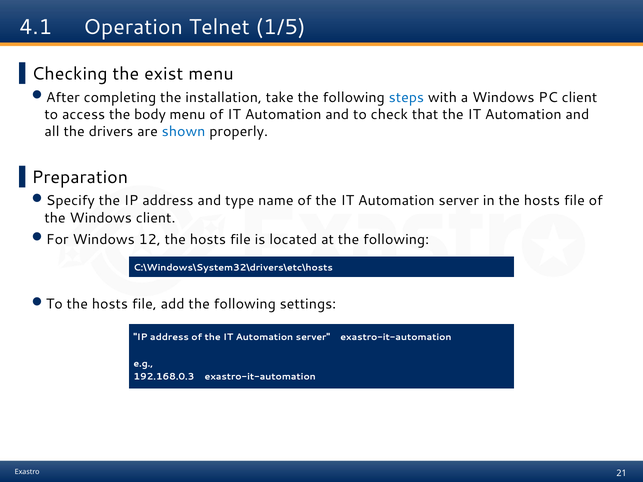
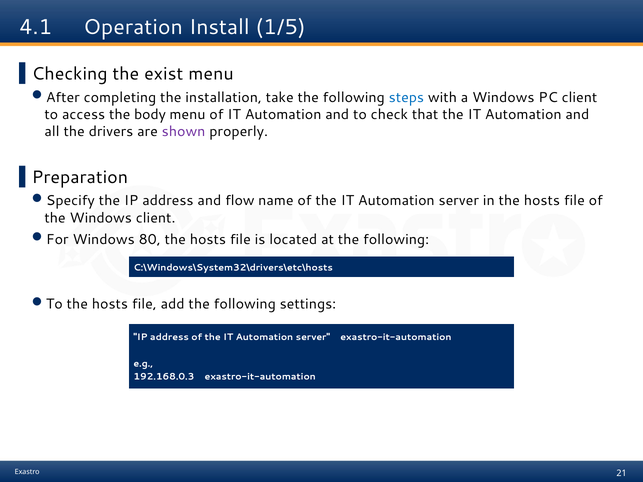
Telnet: Telnet -> Install
shown colour: blue -> purple
type: type -> flow
12: 12 -> 80
